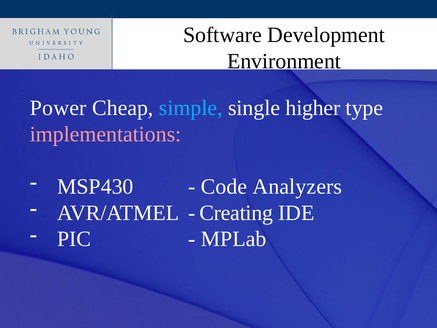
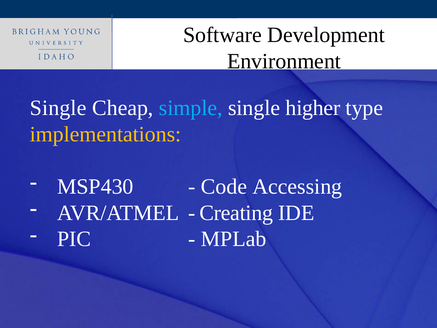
Power at (58, 108): Power -> Single
implementations colour: pink -> yellow
Analyzers: Analyzers -> Accessing
